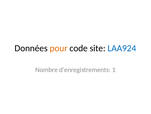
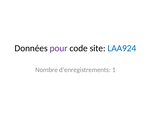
pour colour: orange -> purple
